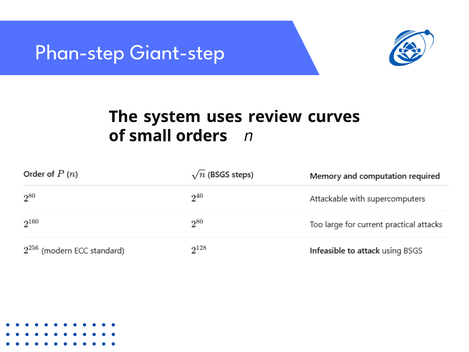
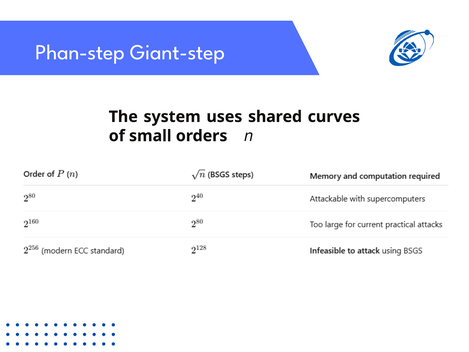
review: review -> shared
